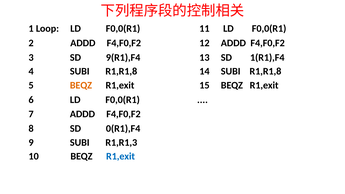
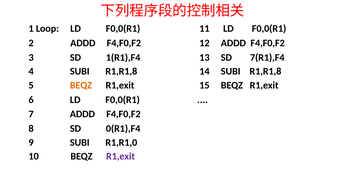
9(R1),F4: 9(R1),F4 -> 1(R1),F4
1(R1),F4: 1(R1),F4 -> 7(R1),F4
R1,R1,3: R1,R1,3 -> R1,R1,0
R1,exit at (121, 156) colour: blue -> purple
